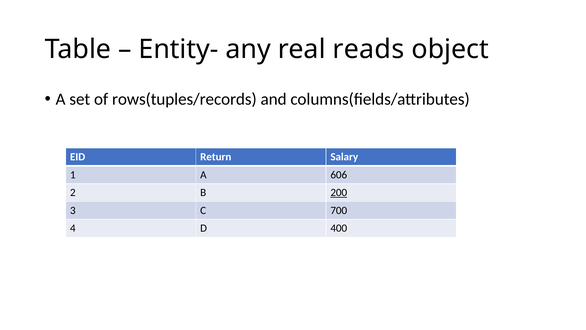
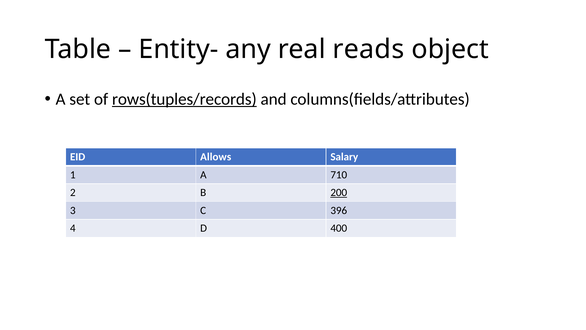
rows(tuples/records underline: none -> present
Return: Return -> Allows
606: 606 -> 710
700: 700 -> 396
